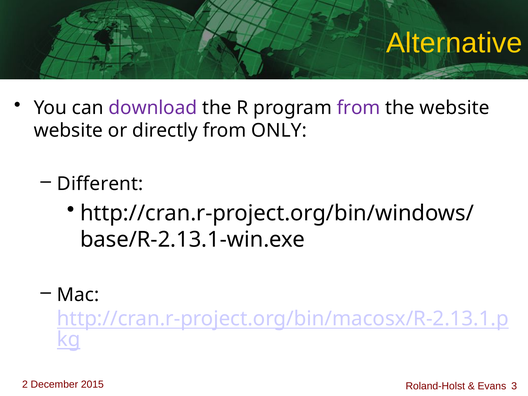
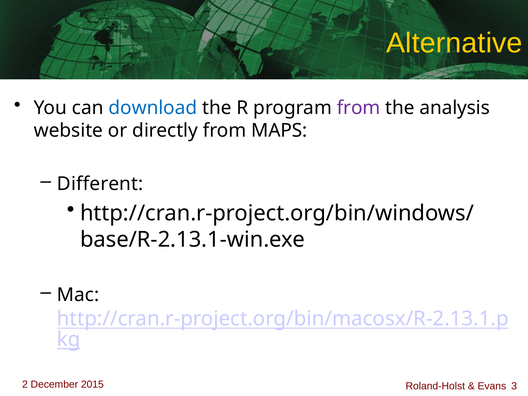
download colour: purple -> blue
the website: website -> analysis
ONLY: ONLY -> MAPS
